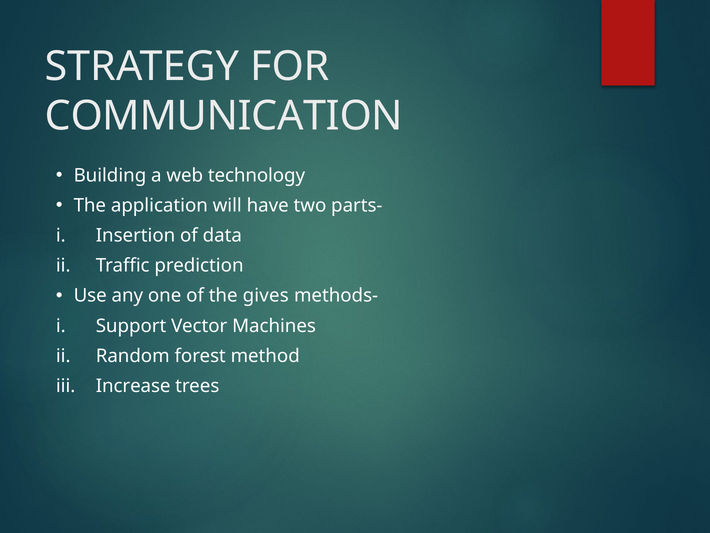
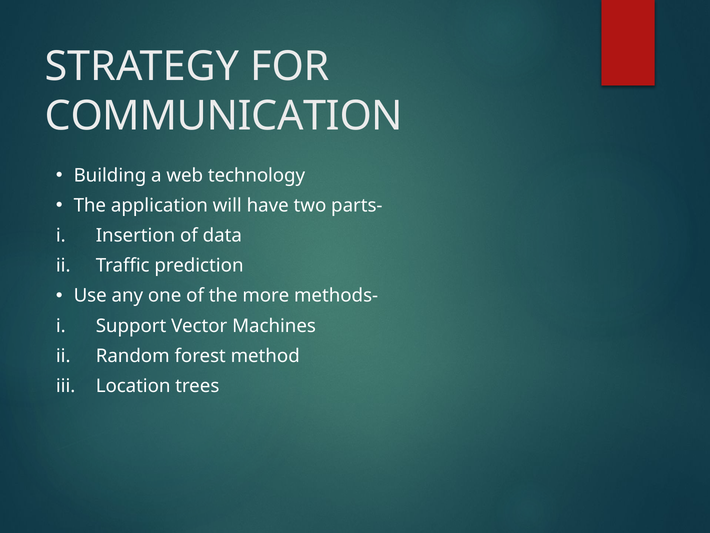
gives: gives -> more
Increase: Increase -> Location
